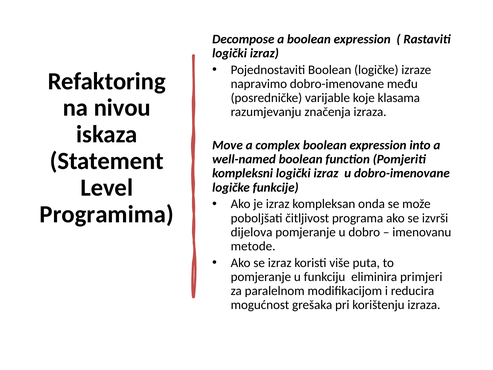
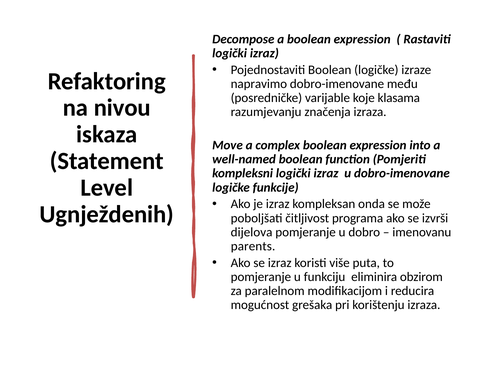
Programima: Programima -> Ugnježdenih
metode: metode -> parents
primjeri: primjeri -> obzirom
